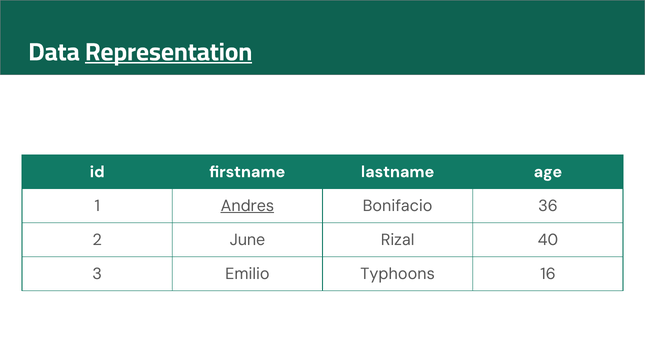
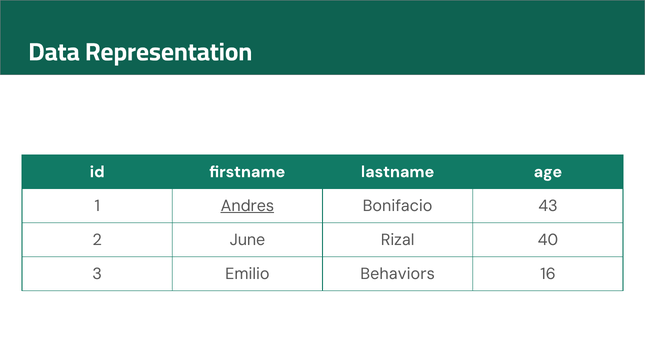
Representation underline: present -> none
36: 36 -> 43
Typhoons: Typhoons -> Behaviors
